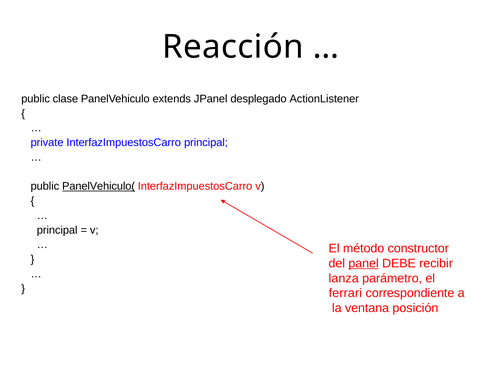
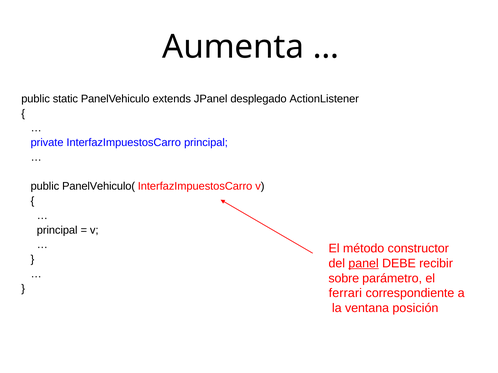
Reacción: Reacción -> Aumenta
clase: clase -> static
PanelVehiculo( underline: present -> none
lanza: lanza -> sobre
